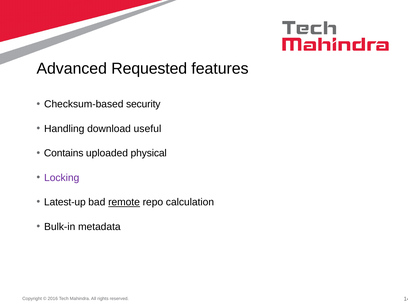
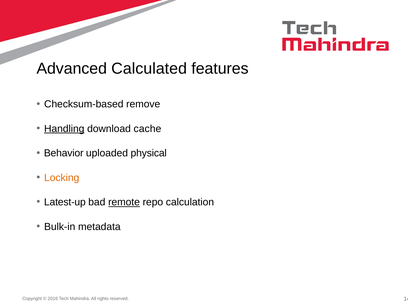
Requested: Requested -> Calculated
security: security -> remove
Handling underline: none -> present
useful: useful -> cache
Contains: Contains -> Behavior
Locking colour: purple -> orange
